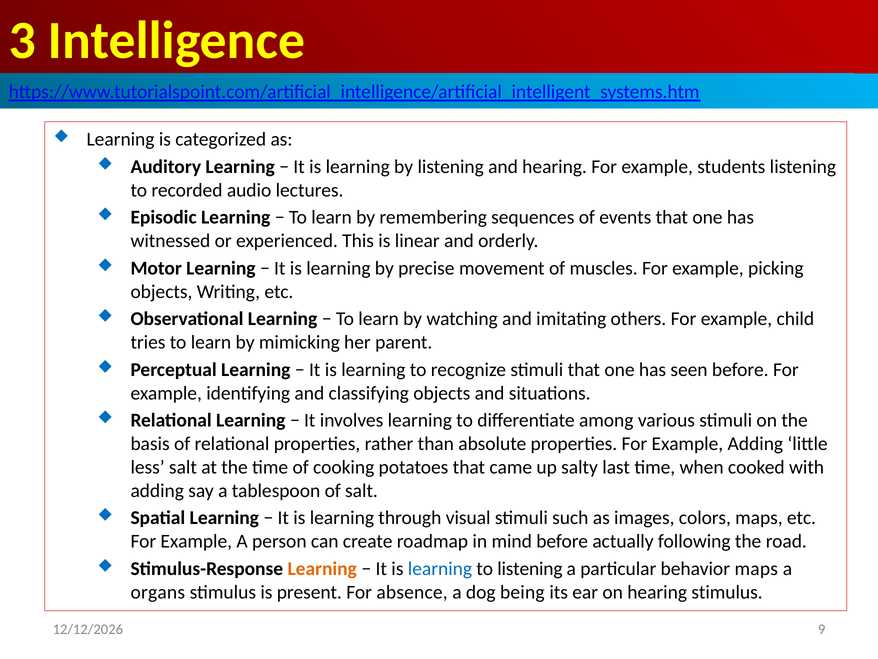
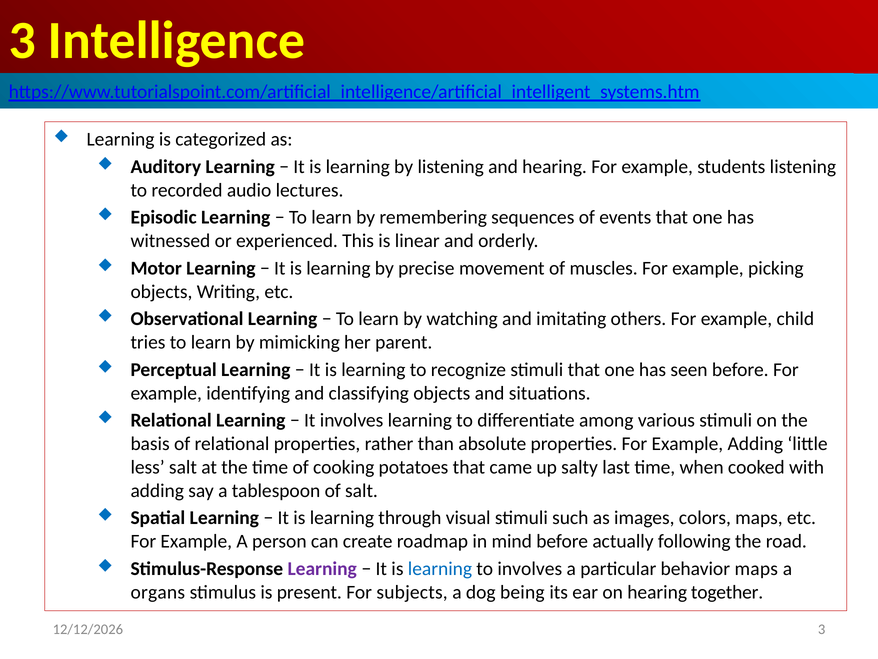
Learning at (322, 568) colour: orange -> purple
to listening: listening -> involves
absence: absence -> subjects
hearing stimulus: stimulus -> together
9 at (822, 629): 9 -> 3
